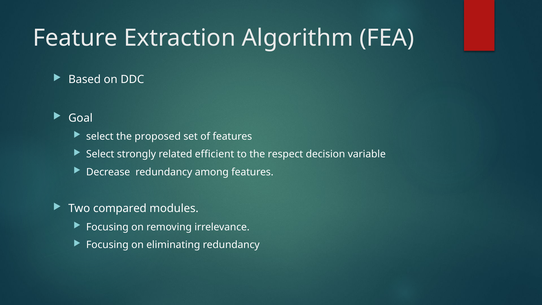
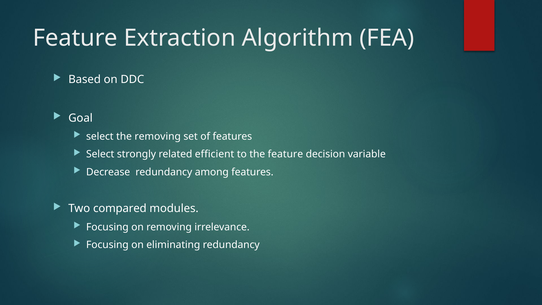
the proposed: proposed -> removing
the respect: respect -> feature
